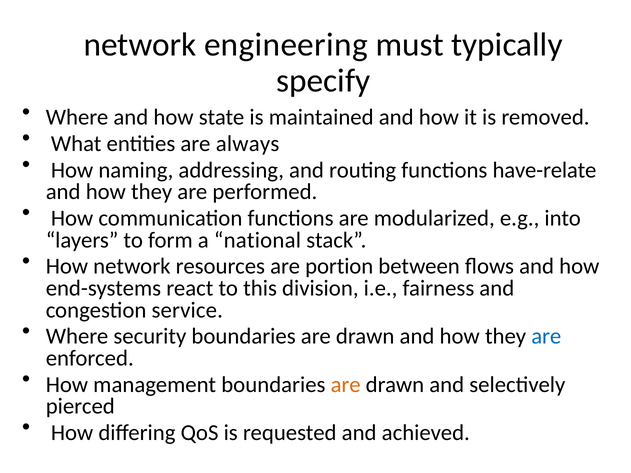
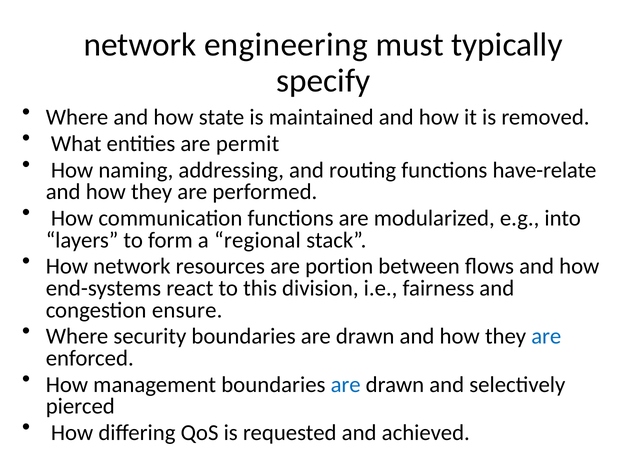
always: always -> permit
national: national -> regional
service: service -> ensure
are at (346, 385) colour: orange -> blue
